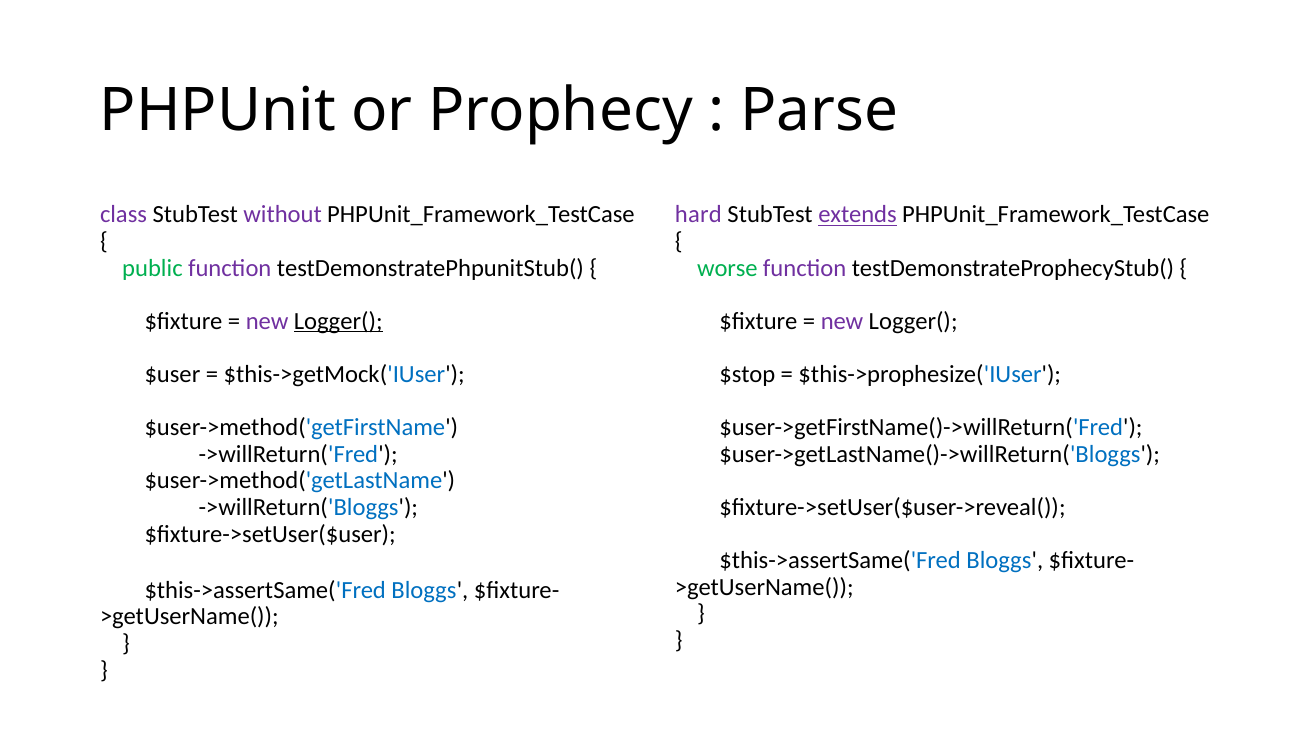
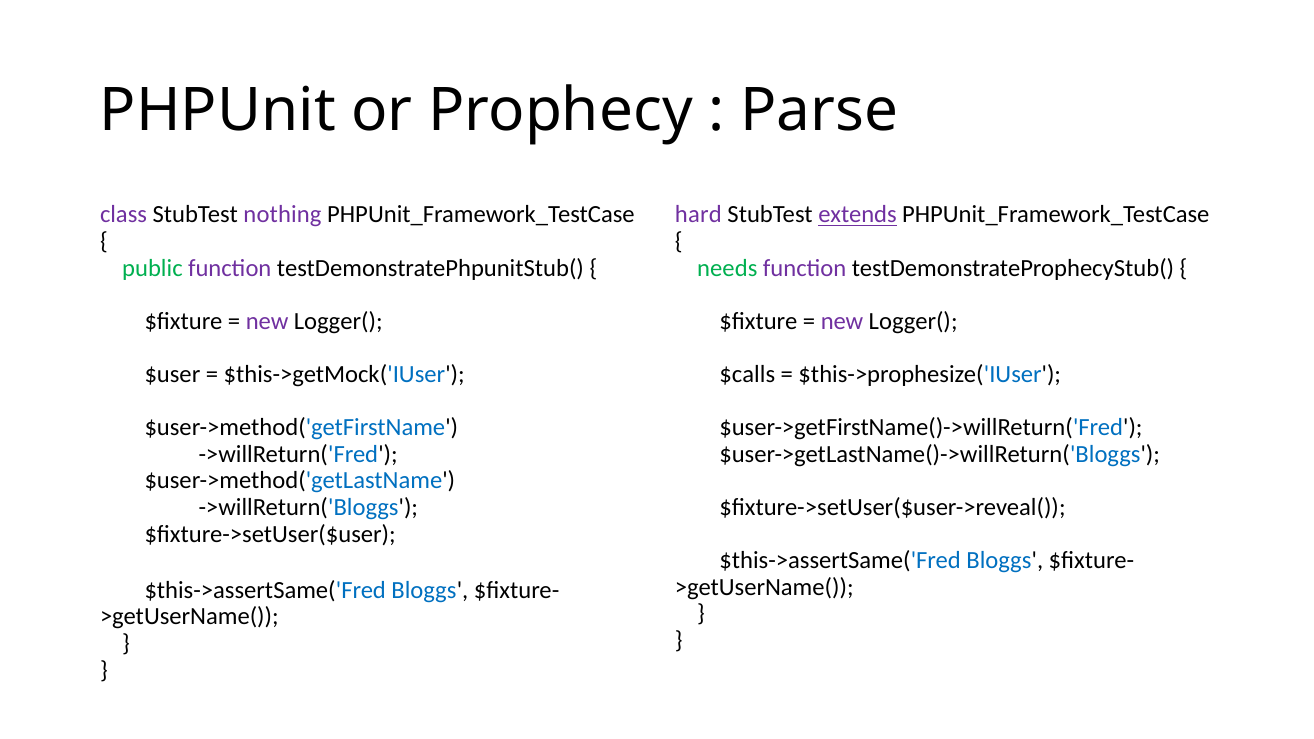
without: without -> nothing
worse: worse -> needs
Logger( at (338, 321) underline: present -> none
$stop: $stop -> $calls
